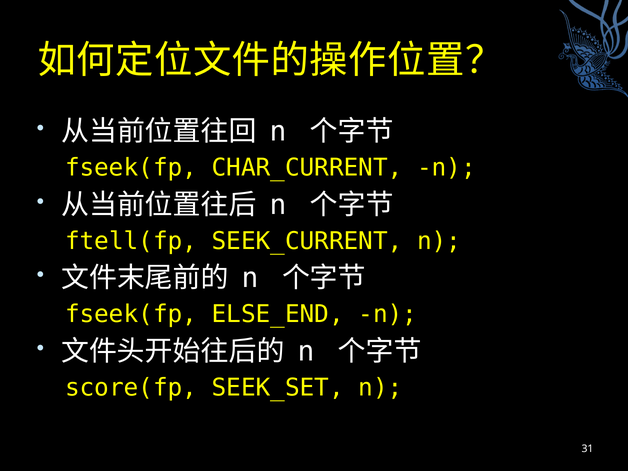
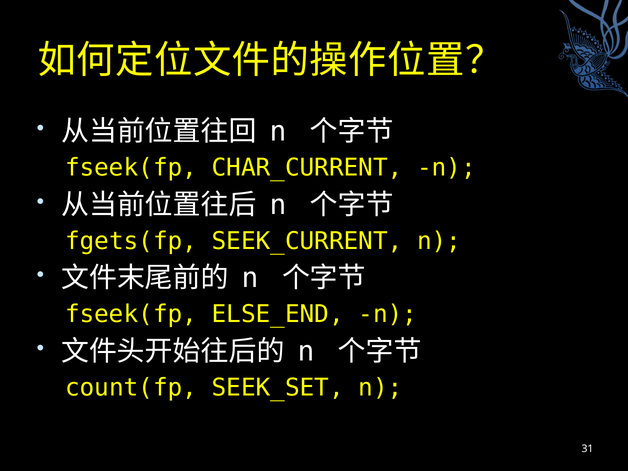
ftell(fp: ftell(fp -> fgets(fp
score(fp: score(fp -> count(fp
